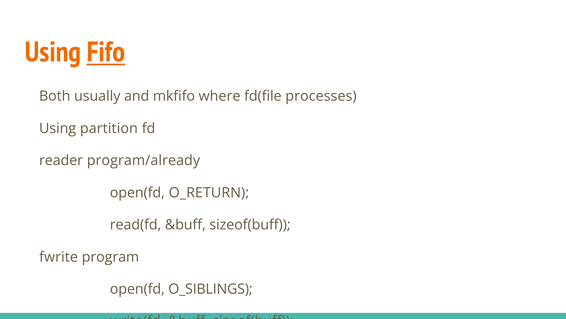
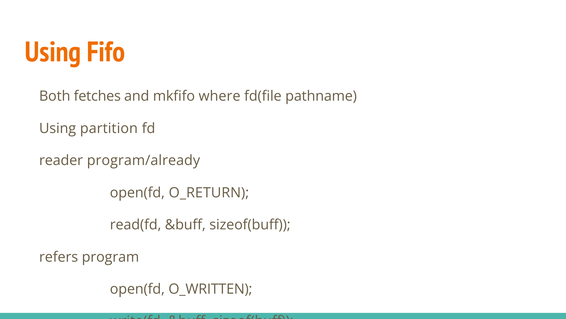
Fifo underline: present -> none
usually: usually -> fetches
processes: processes -> pathname
fwrite: fwrite -> refers
O_SIBLINGS: O_SIBLINGS -> O_WRITTEN
